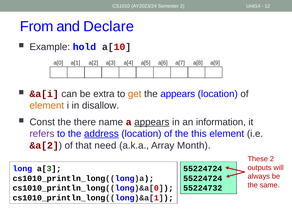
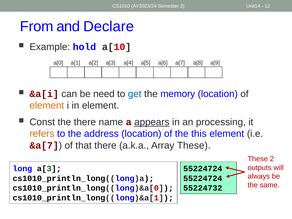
extra: extra -> need
get colour: orange -> blue
the appears: appears -> memory
in disallow: disallow -> element
information: information -> processing
refers colour: purple -> orange
address underline: present -> none
&a[2: &a[2 -> &a[7
that need: need -> there
Array Month: Month -> These
